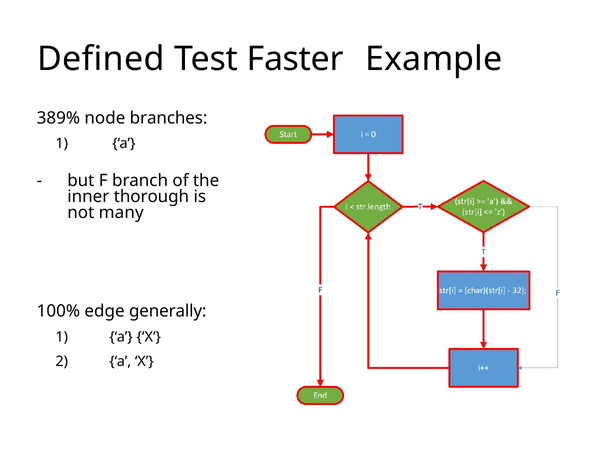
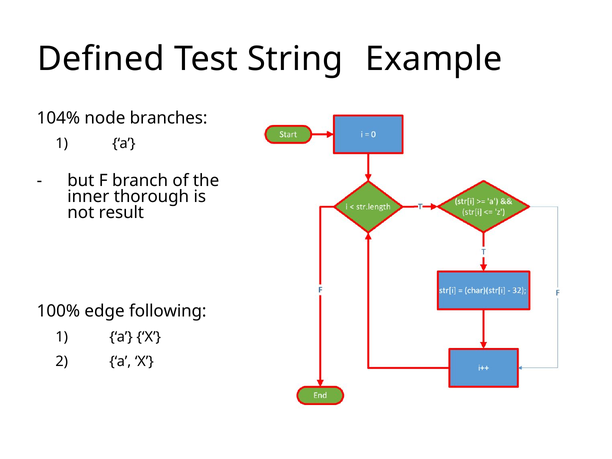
Faster: Faster -> String
389%: 389% -> 104%
many: many -> result
generally: generally -> following
